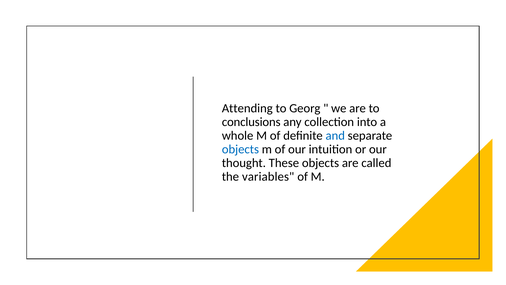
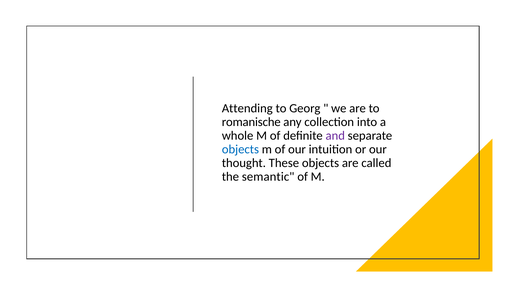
conclusions: conclusions -> romanische
and colour: blue -> purple
variables: variables -> semantic
